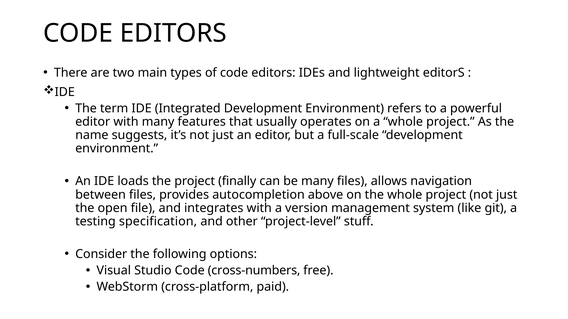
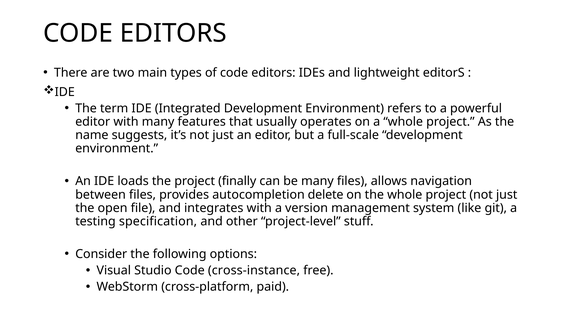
above: above -> delete
cross-numbers: cross-numbers -> cross-instance
